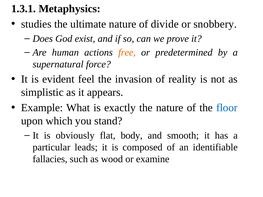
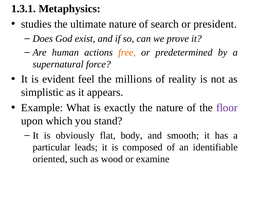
divide: divide -> search
snobbery: snobbery -> president
invasion: invasion -> millions
floor colour: blue -> purple
fallacies: fallacies -> oriented
